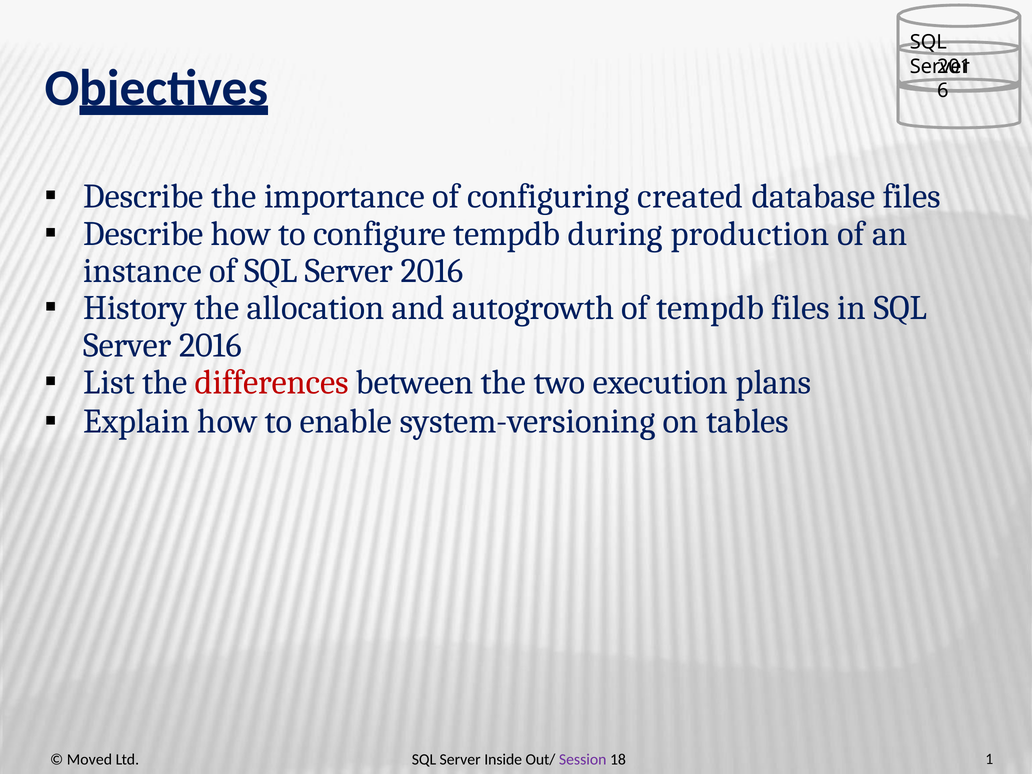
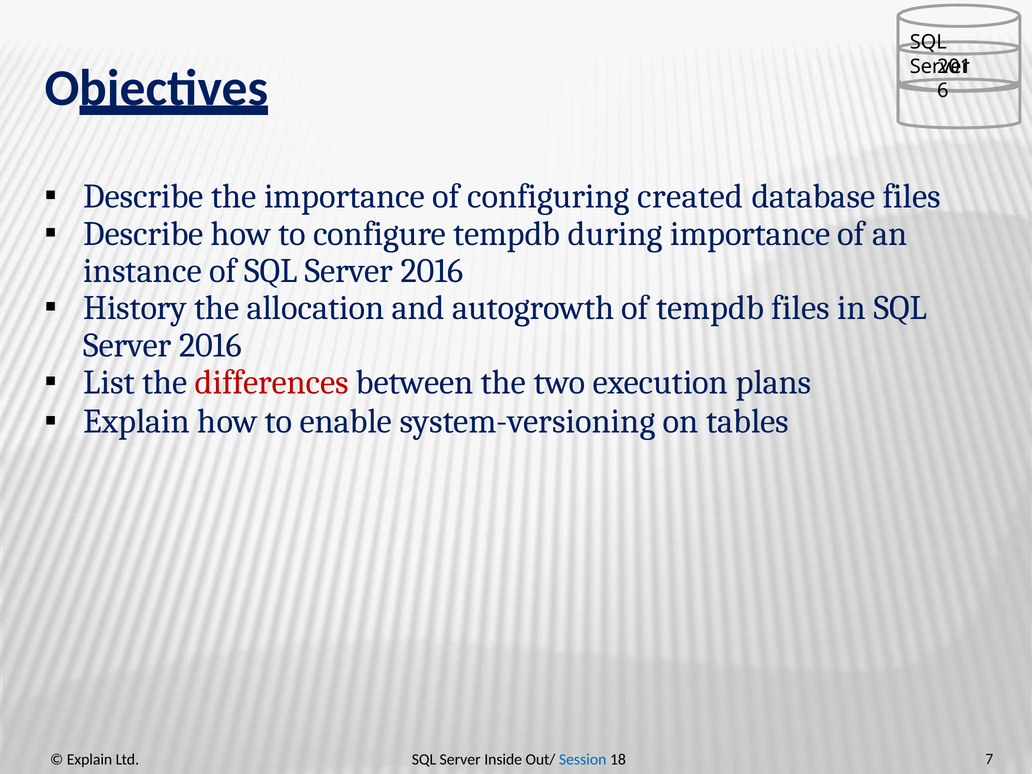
during production: production -> importance
Moved at (89, 759): Moved -> Explain
Session colour: purple -> blue
1: 1 -> 7
